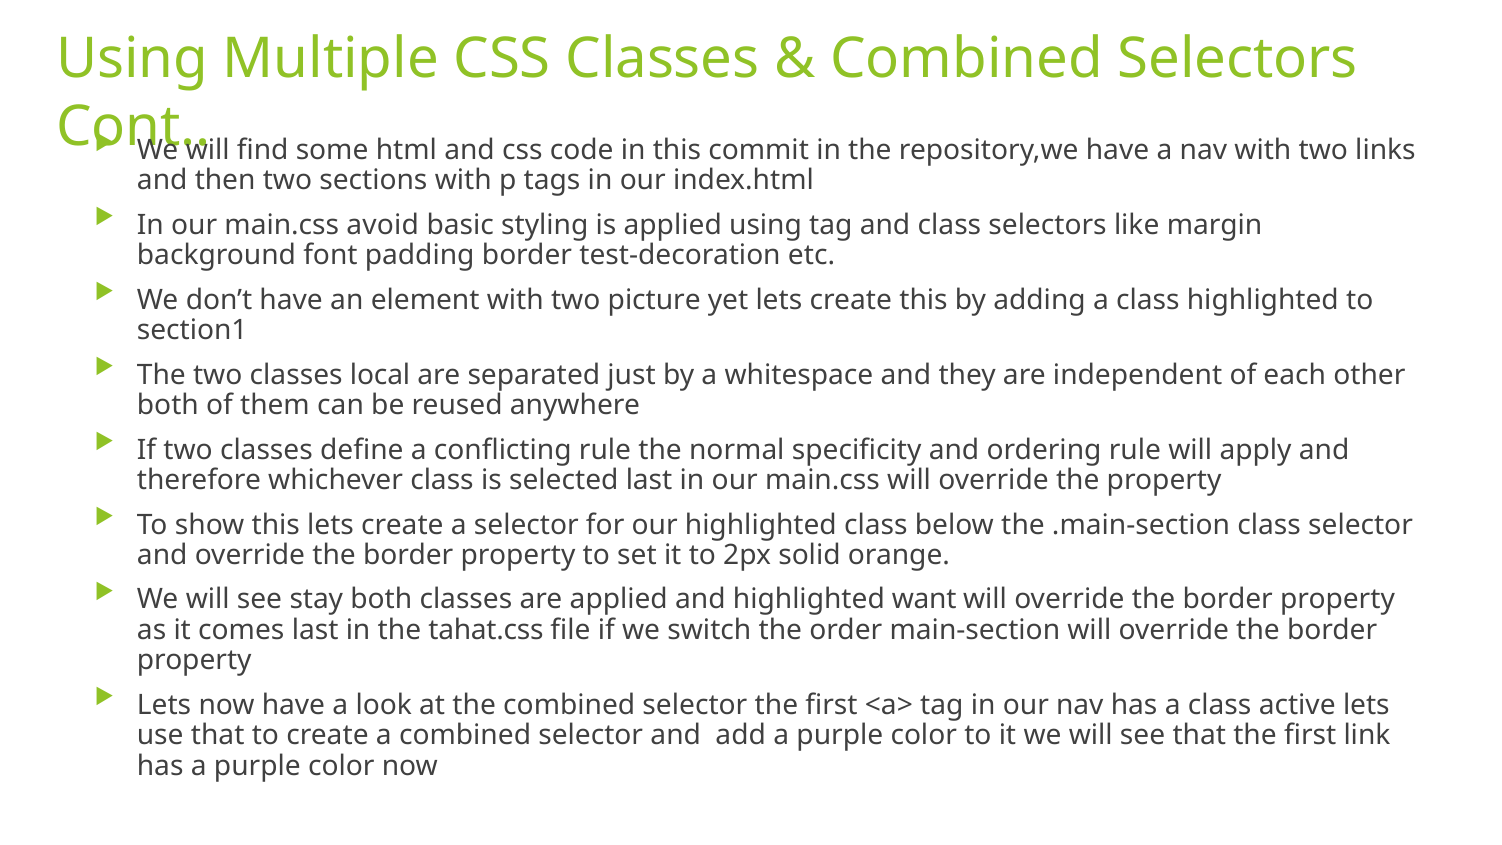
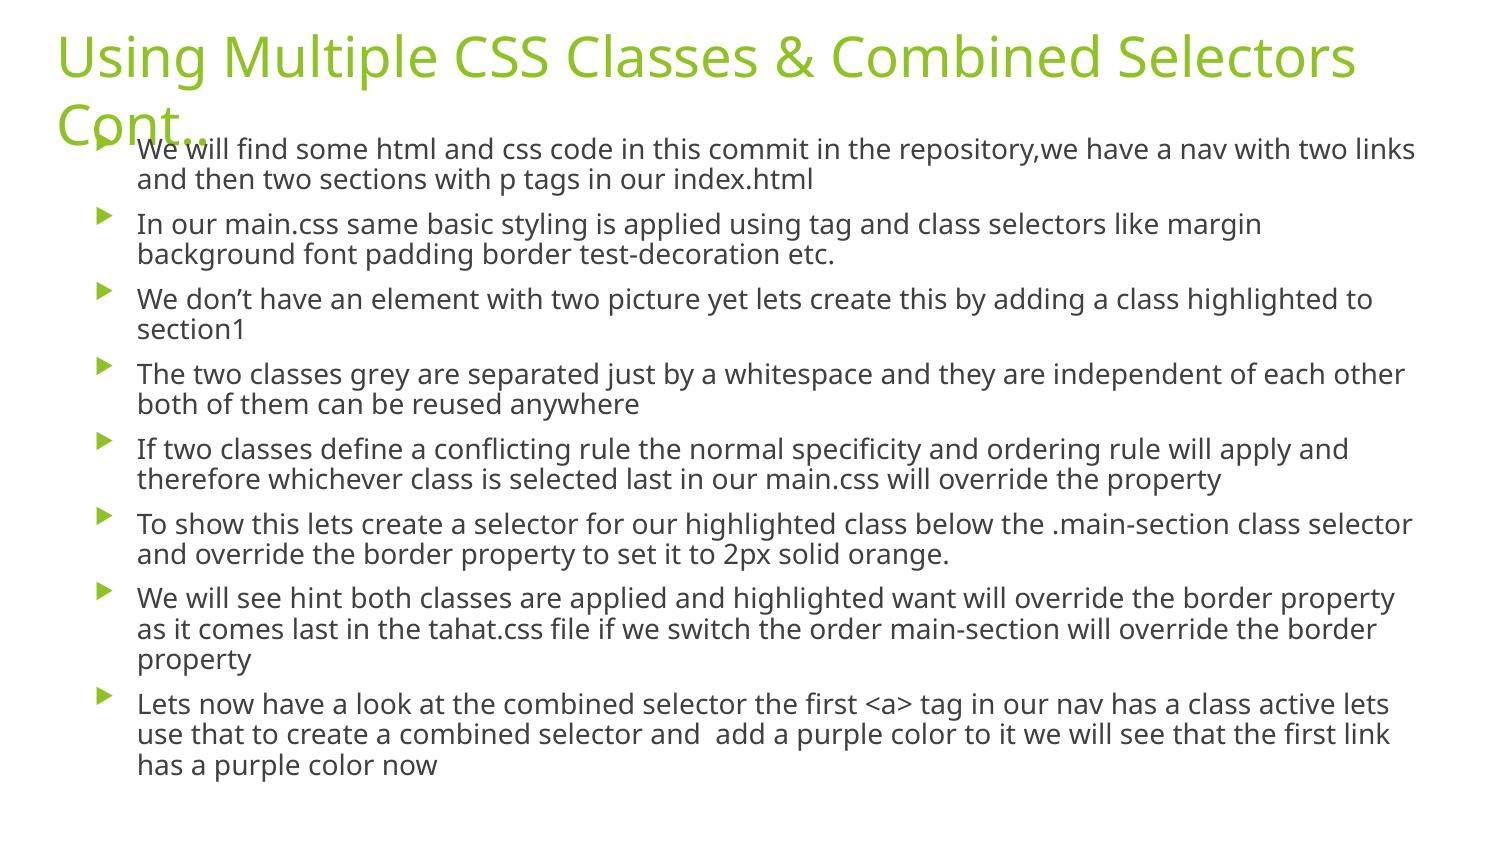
avoid: avoid -> same
local: local -> grey
stay: stay -> hint
